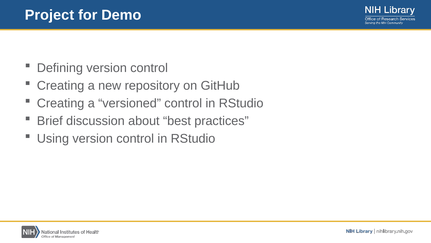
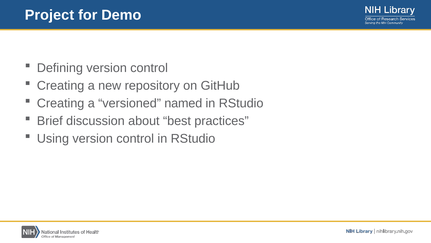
versioned control: control -> named
